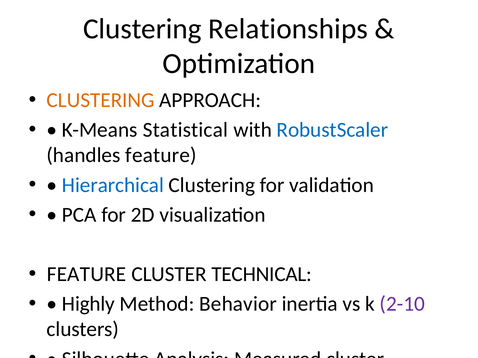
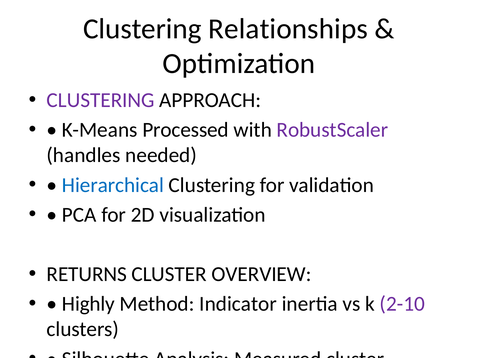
CLUSTERING at (101, 100) colour: orange -> purple
Statistical: Statistical -> Processed
RobustScaler colour: blue -> purple
handles feature: feature -> needed
FEATURE at (87, 275): FEATURE -> RETURNS
TECHNICAL: TECHNICAL -> OVERVIEW
Behavior: Behavior -> Indicator
